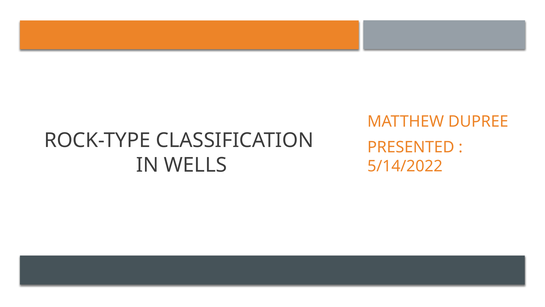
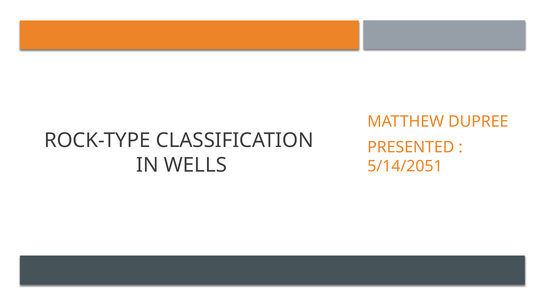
5/14/2022: 5/14/2022 -> 5/14/2051
